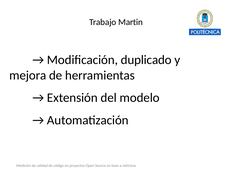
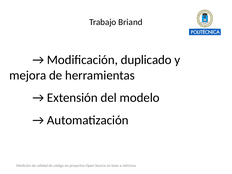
Martin: Martin -> Briand
